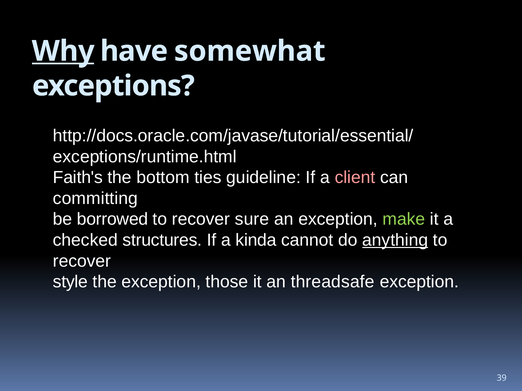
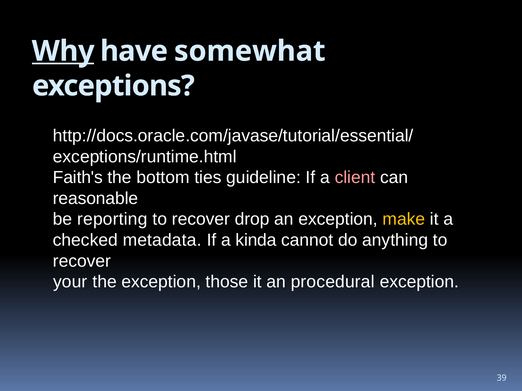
committing: committing -> reasonable
borrowed: borrowed -> reporting
sure: sure -> drop
make colour: light green -> yellow
structures: structures -> metadata
anything underline: present -> none
style: style -> your
threadsafe: threadsafe -> procedural
